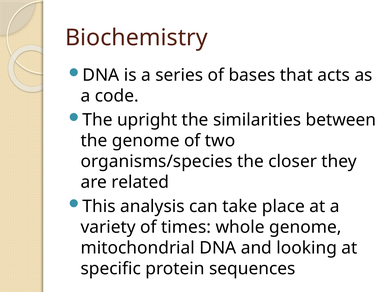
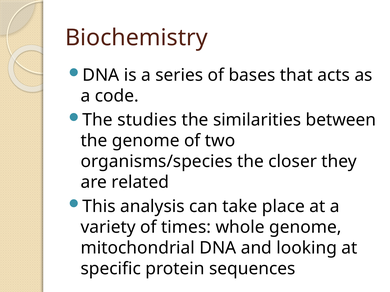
upright: upright -> studies
